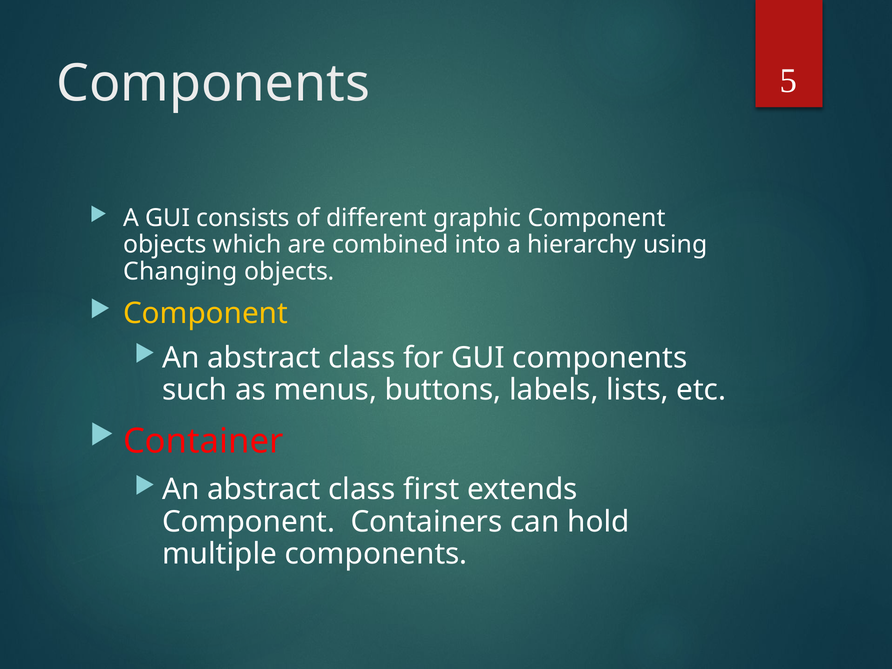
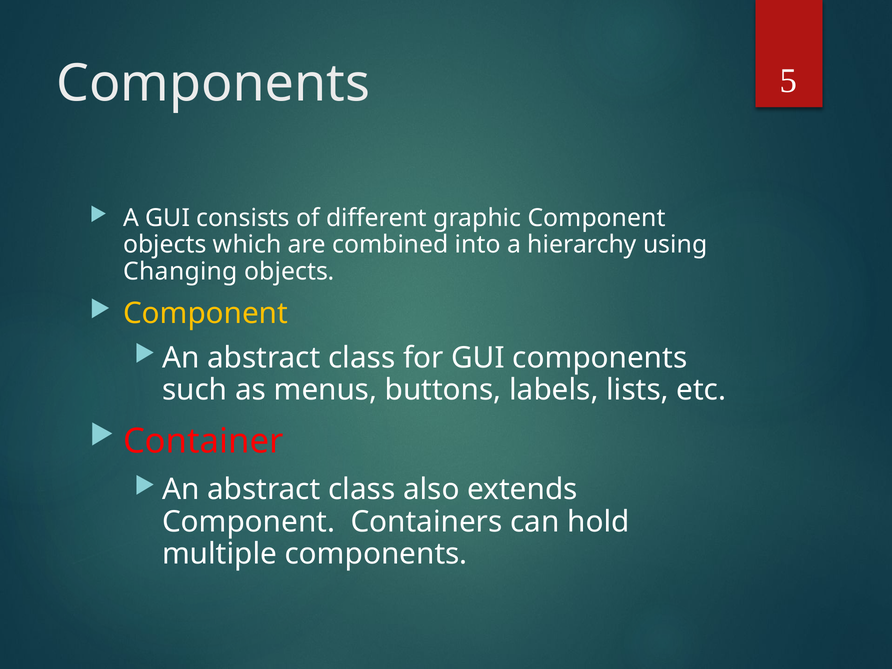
first: first -> also
